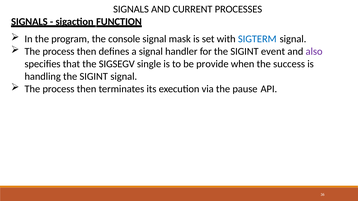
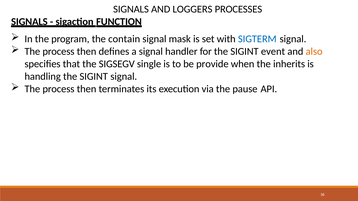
CURRENT: CURRENT -> LOGGERS
console: console -> contain
also colour: purple -> orange
success: success -> inherits
